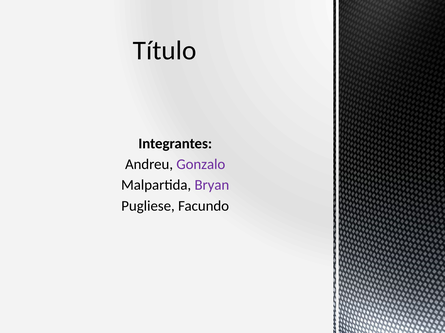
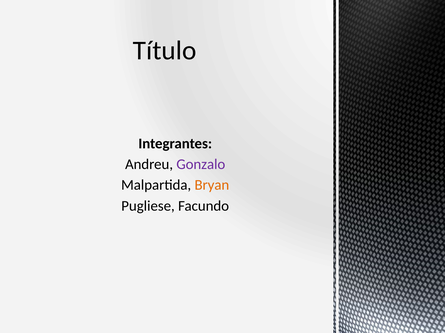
Bryan colour: purple -> orange
